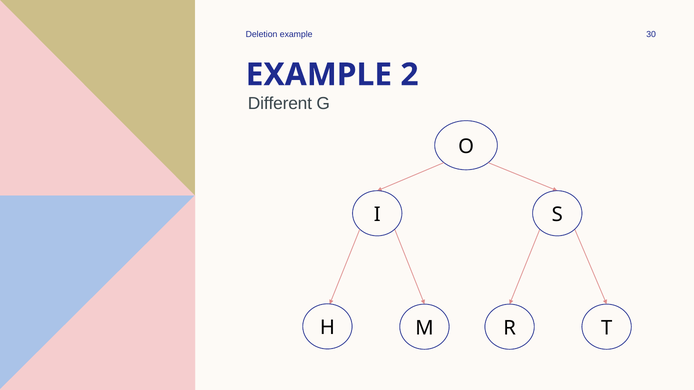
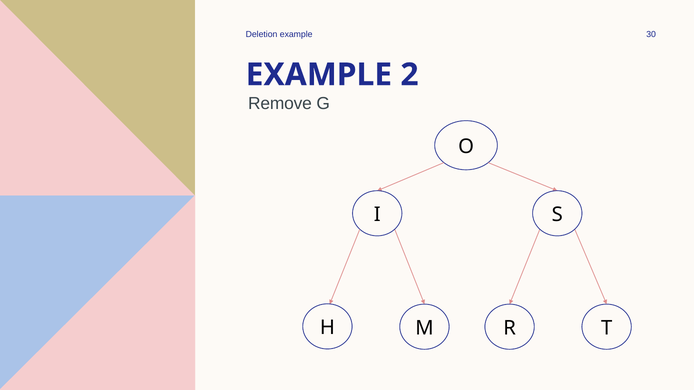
Different: Different -> Remove
